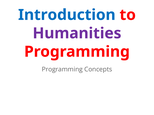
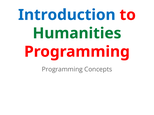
Humanities colour: purple -> green
